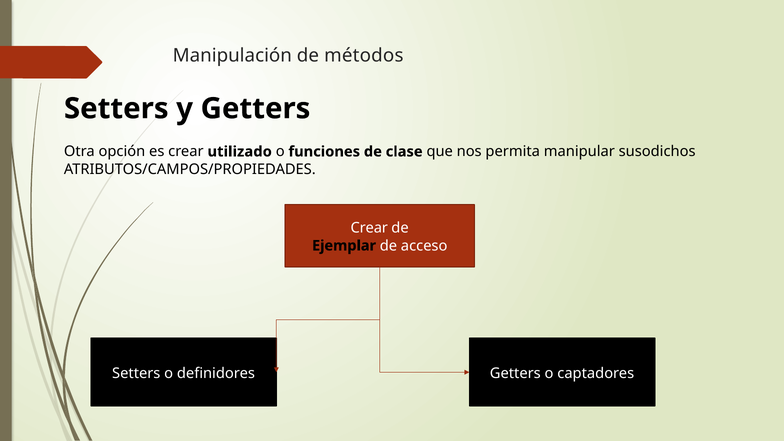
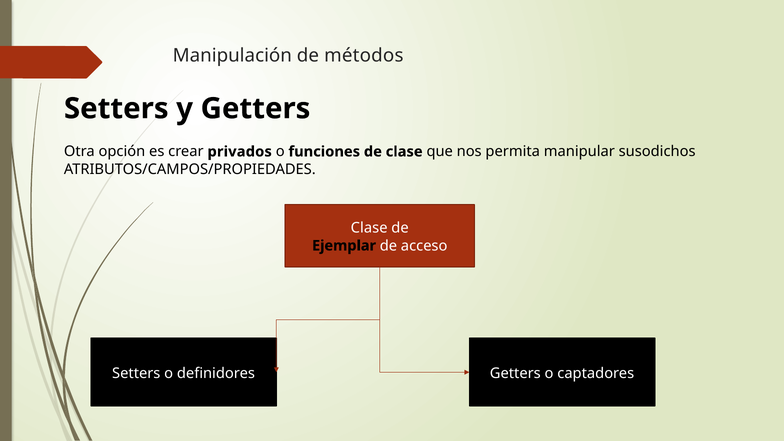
utilizado: utilizado -> privados
Crear at (369, 228): Crear -> Clase
